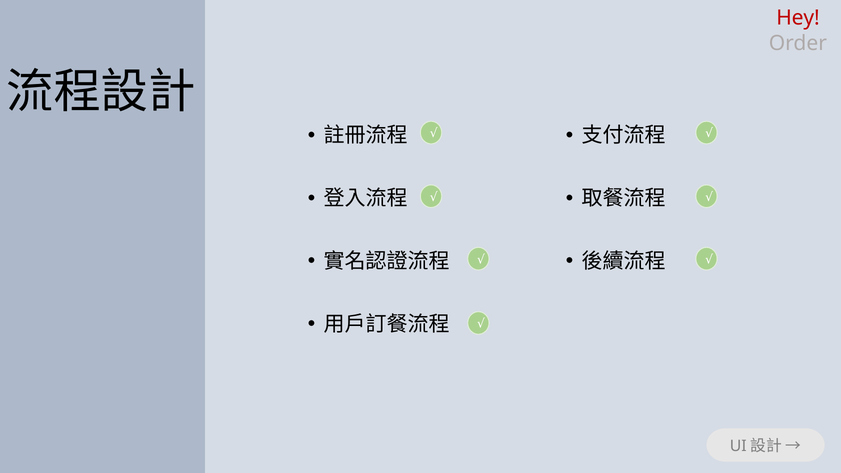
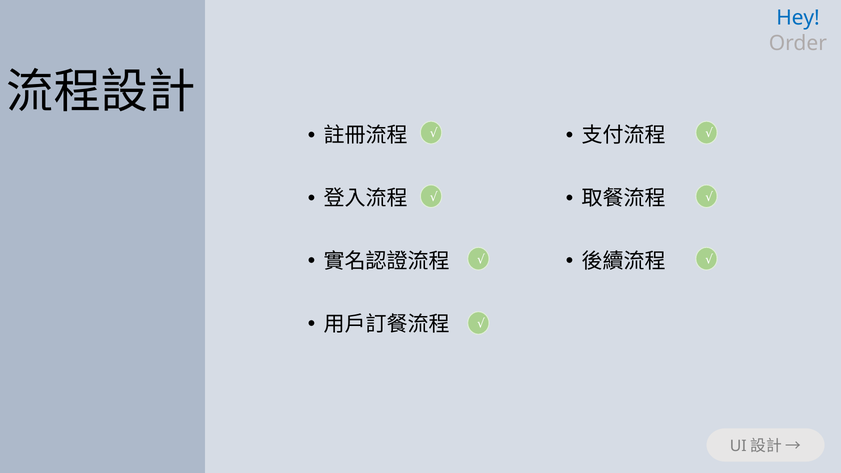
Hey colour: red -> blue
